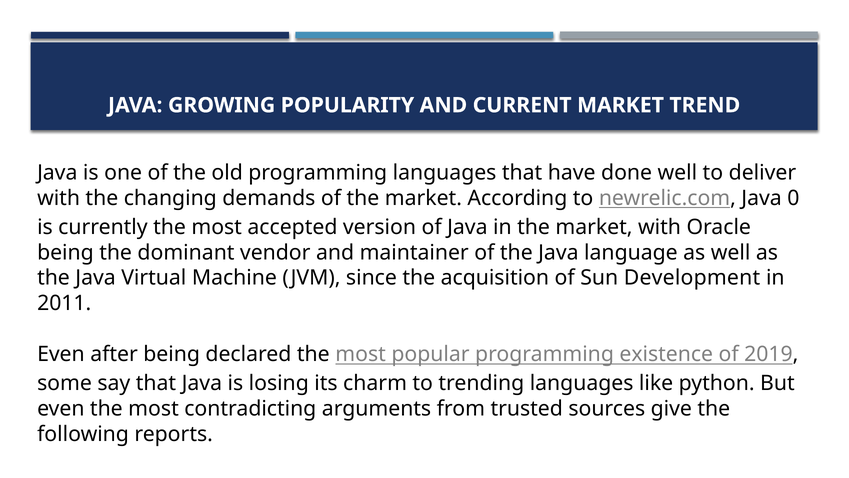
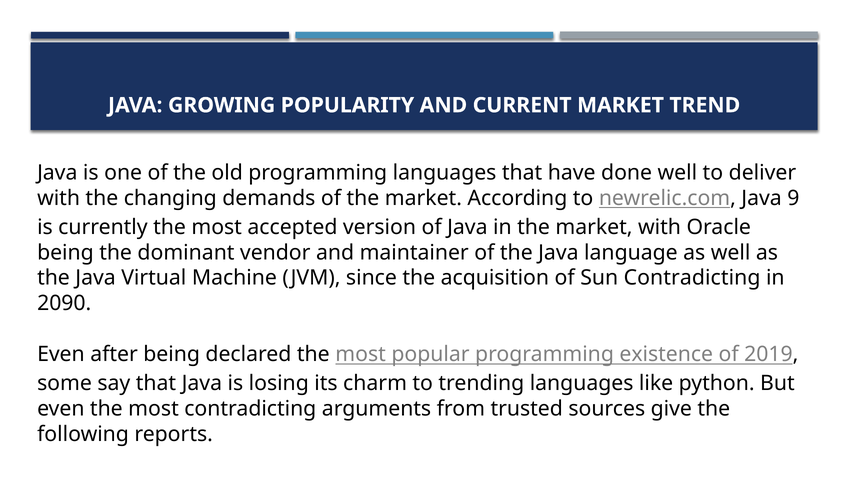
0: 0 -> 9
Sun Development: Development -> Contradicting
2011: 2011 -> 2090
